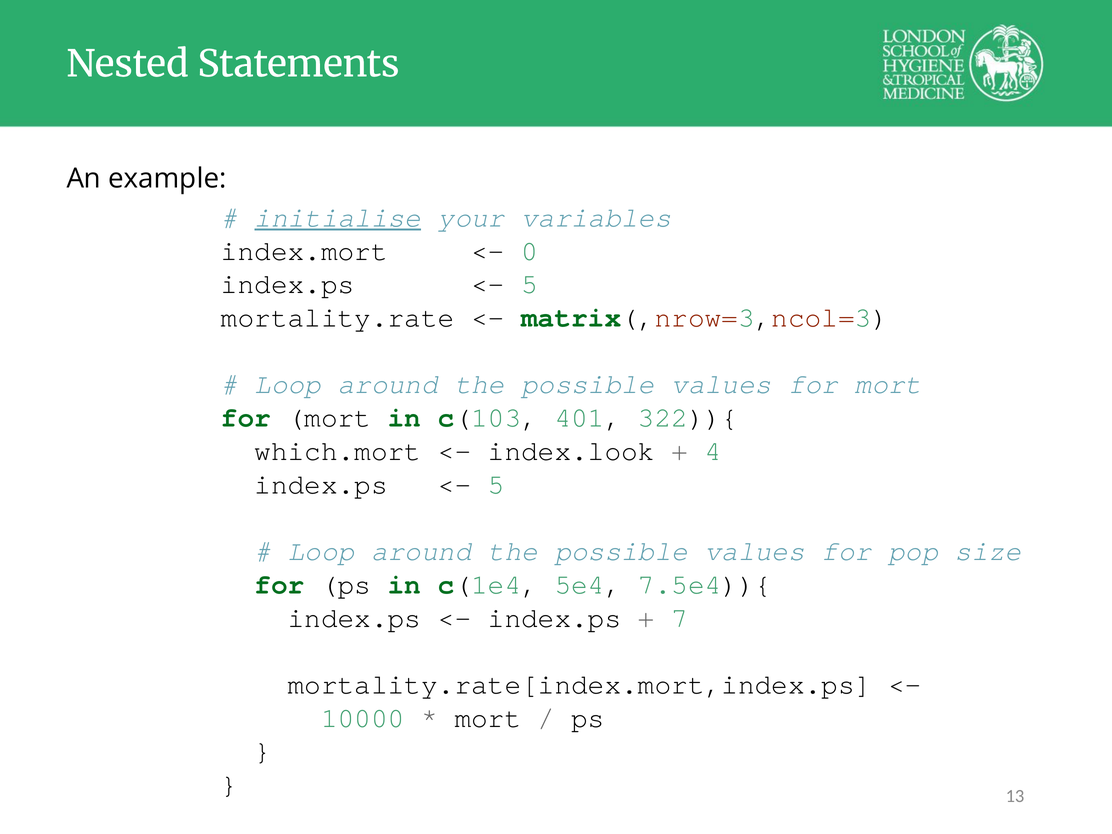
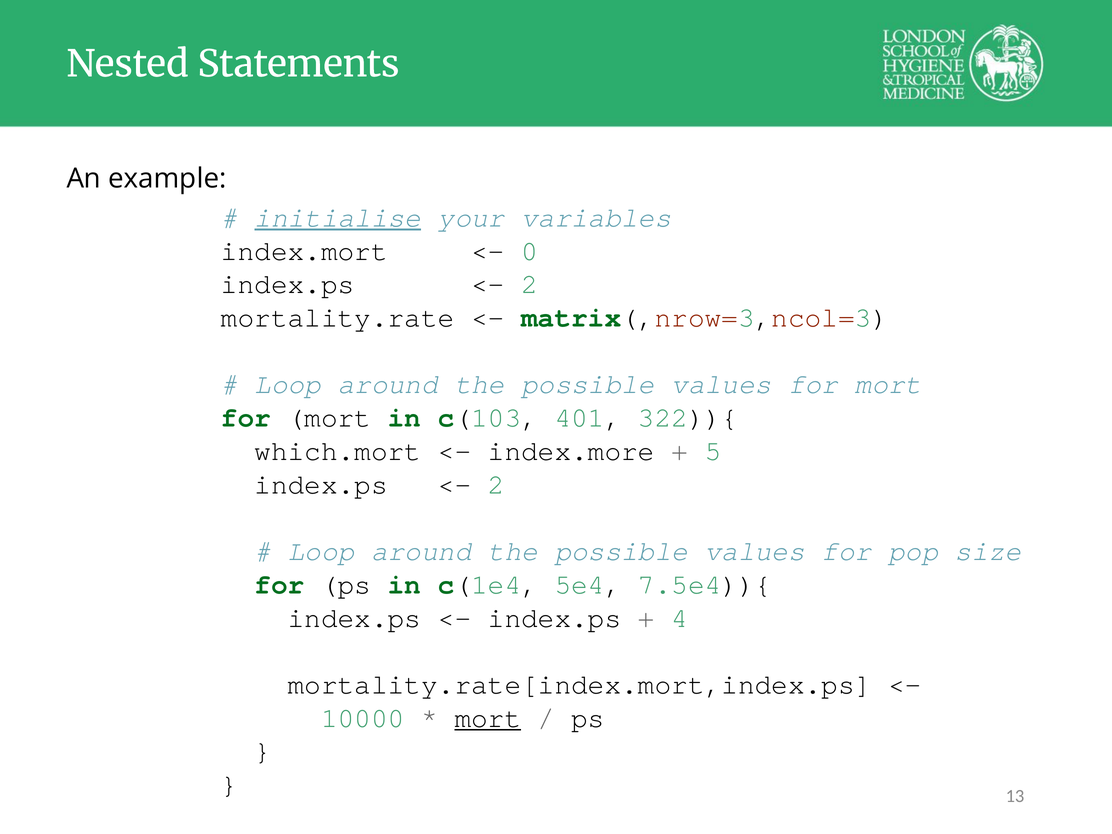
5 at (530, 284): 5 -> 2
index.look: index.look -> index.more
4: 4 -> 5
5 at (496, 484): 5 -> 2
7: 7 -> 4
mort at (488, 718) underline: none -> present
